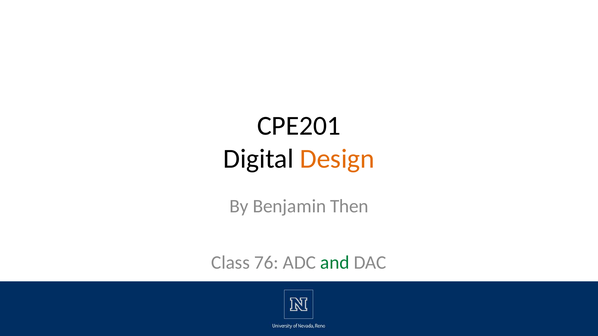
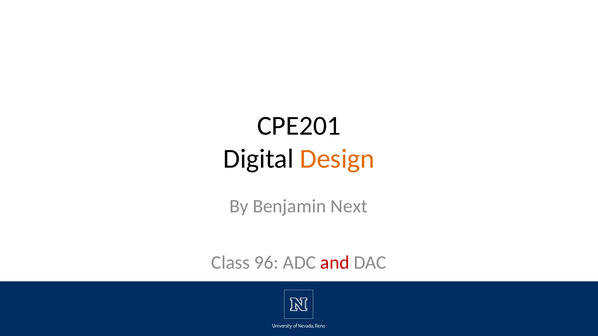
Then: Then -> Next
76: 76 -> 96
and colour: green -> red
